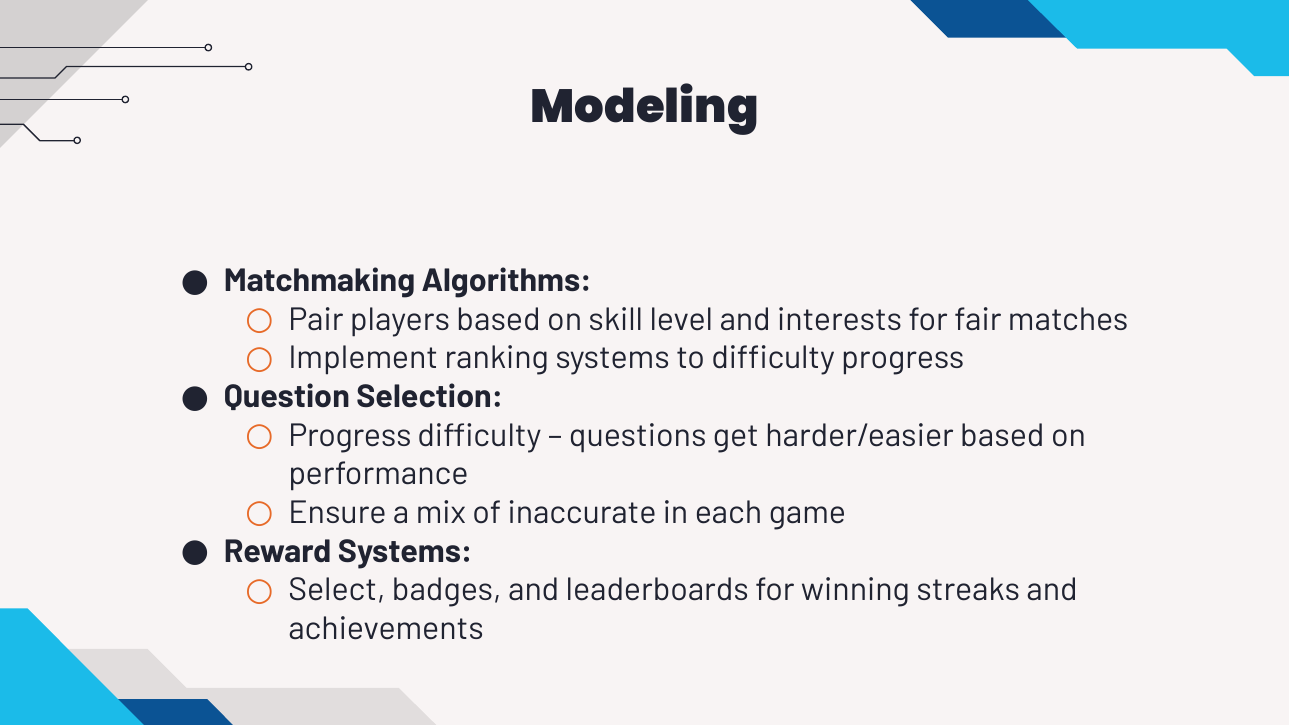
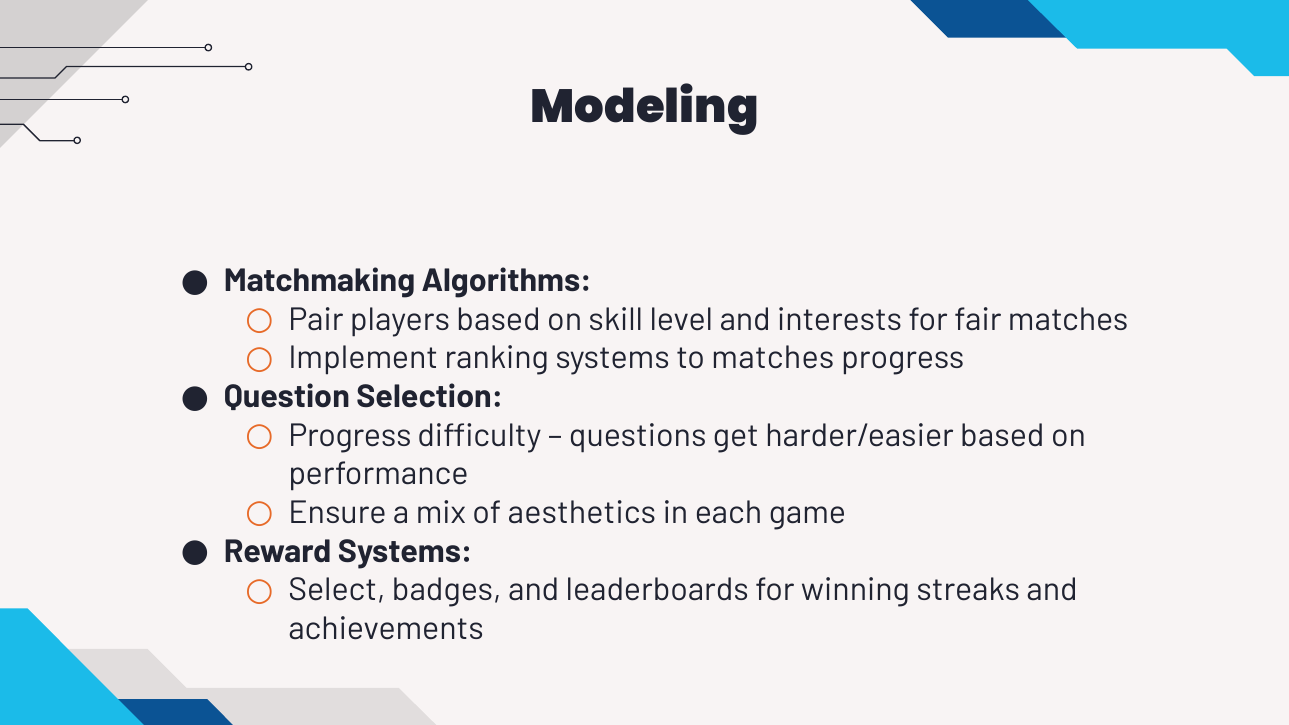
to difficulty: difficulty -> matches
inaccurate: inaccurate -> aesthetics
